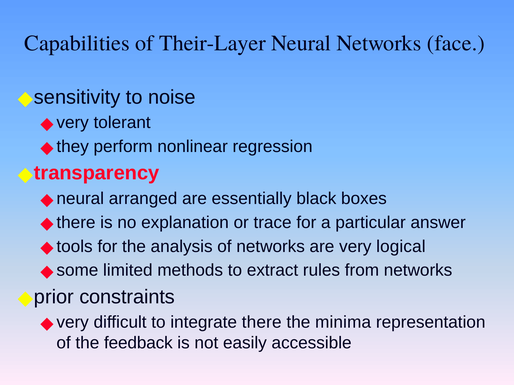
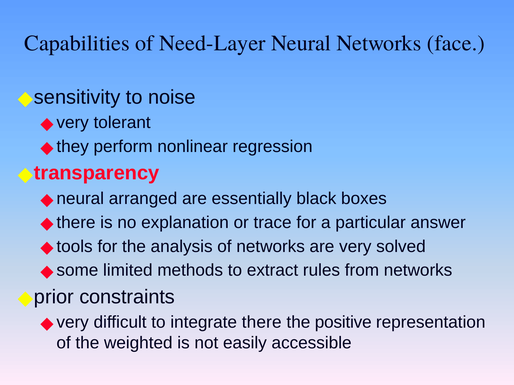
Their-Layer: Their-Layer -> Need-Layer
logical: logical -> solved
minima: minima -> positive
feedback: feedback -> weighted
